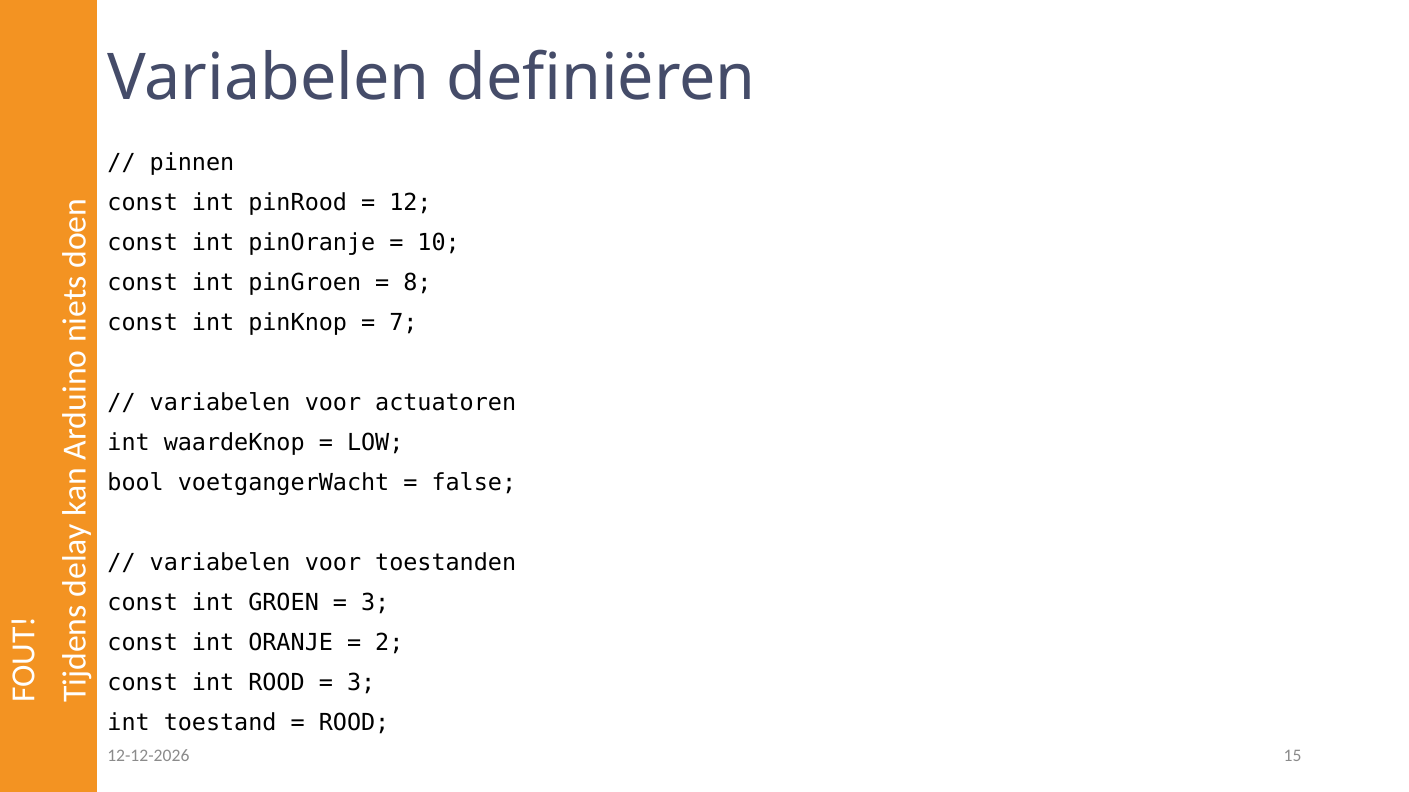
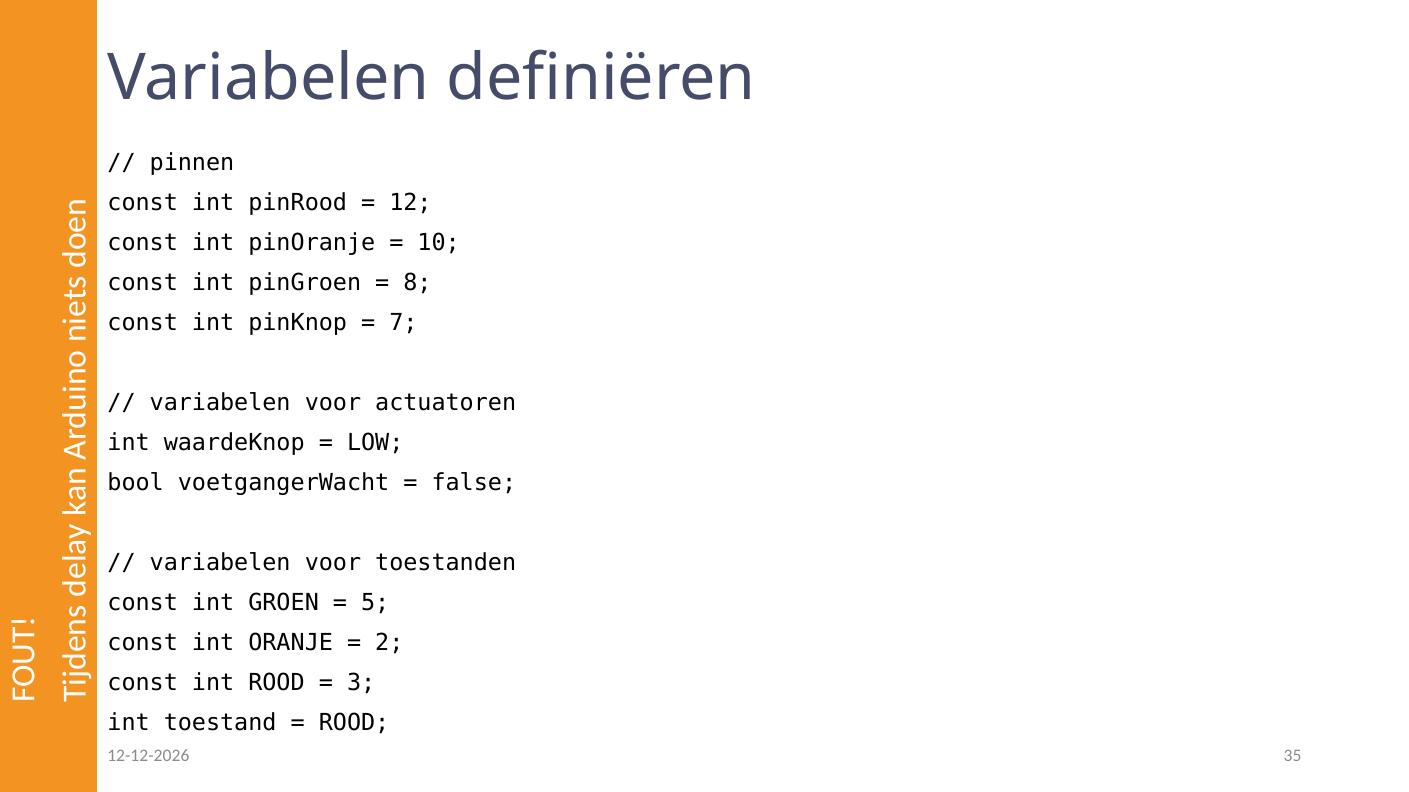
3 at (375, 603): 3 -> 5
15: 15 -> 35
